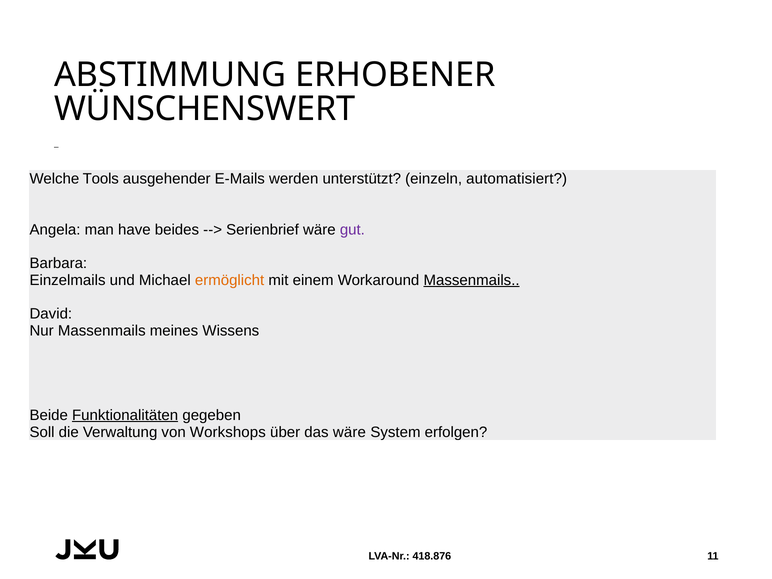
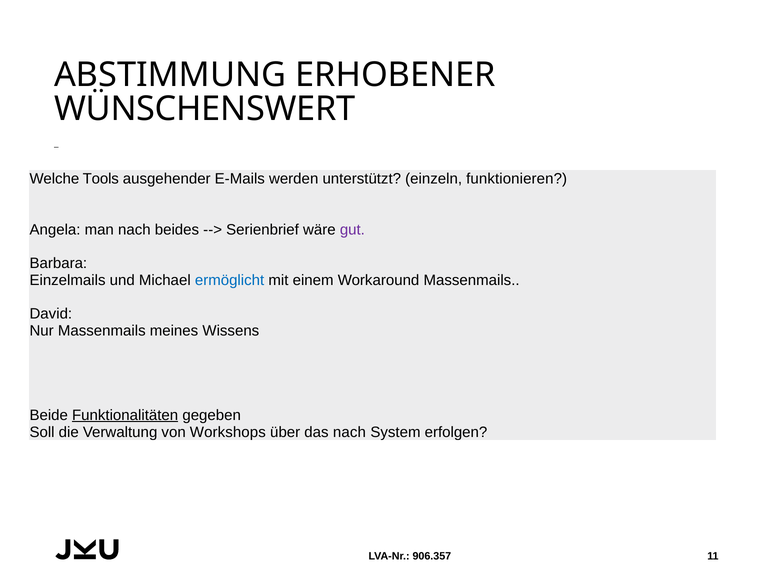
automatisiert: automatisiert -> funktionieren
man have: have -> nach
ermöglicht colour: orange -> blue
Massenmails at (472, 280) underline: present -> none
das wäre: wäre -> nach
418.876: 418.876 -> 906.357
